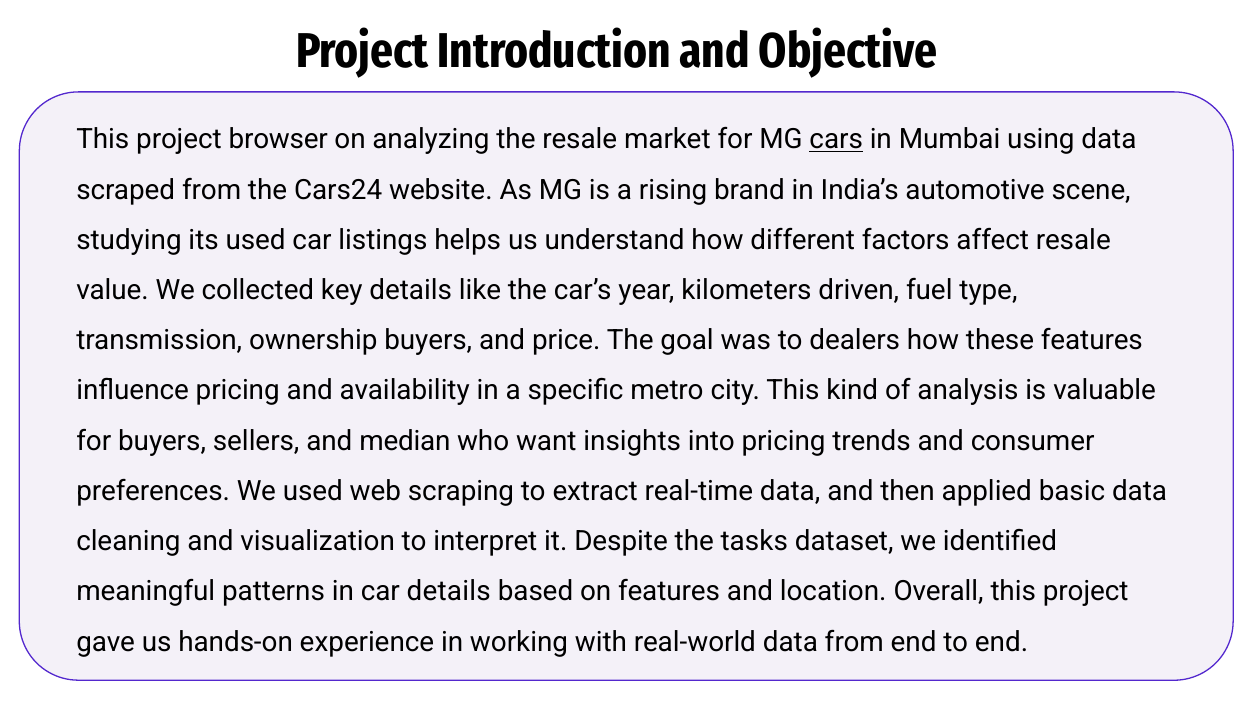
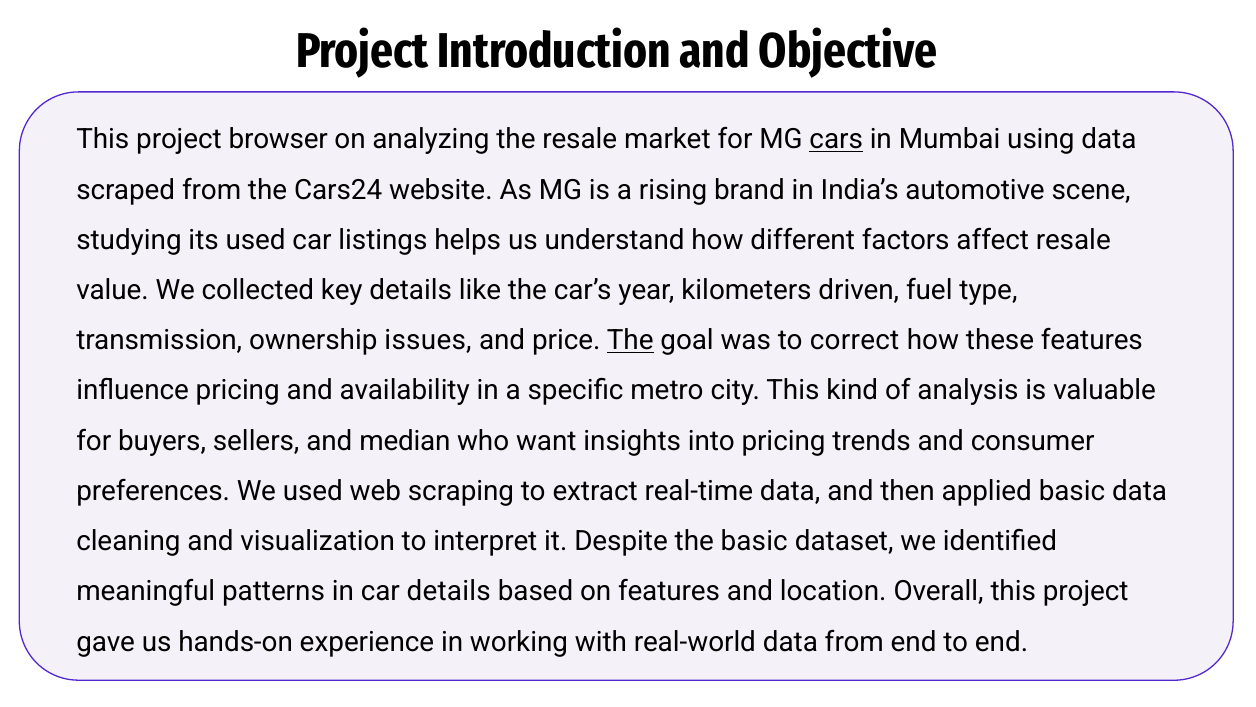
ownership buyers: buyers -> issues
The at (630, 340) underline: none -> present
dealers: dealers -> correct
the tasks: tasks -> basic
